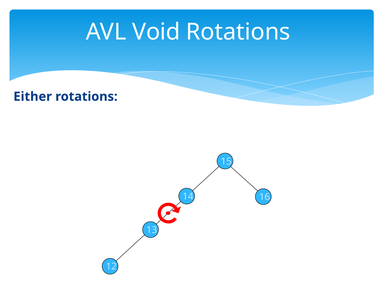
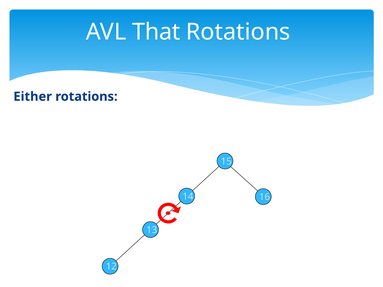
Void: Void -> That
